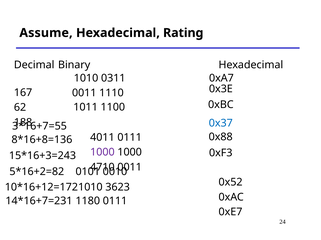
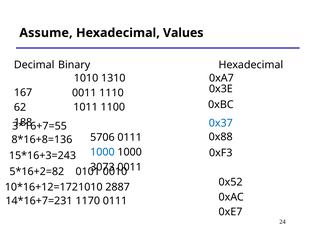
Rating: Rating -> Values
0311: 0311 -> 1310
4011: 4011 -> 5706
1000 at (102, 153) colour: purple -> blue
4710: 4710 -> 3073
3623: 3623 -> 2887
1180: 1180 -> 1170
